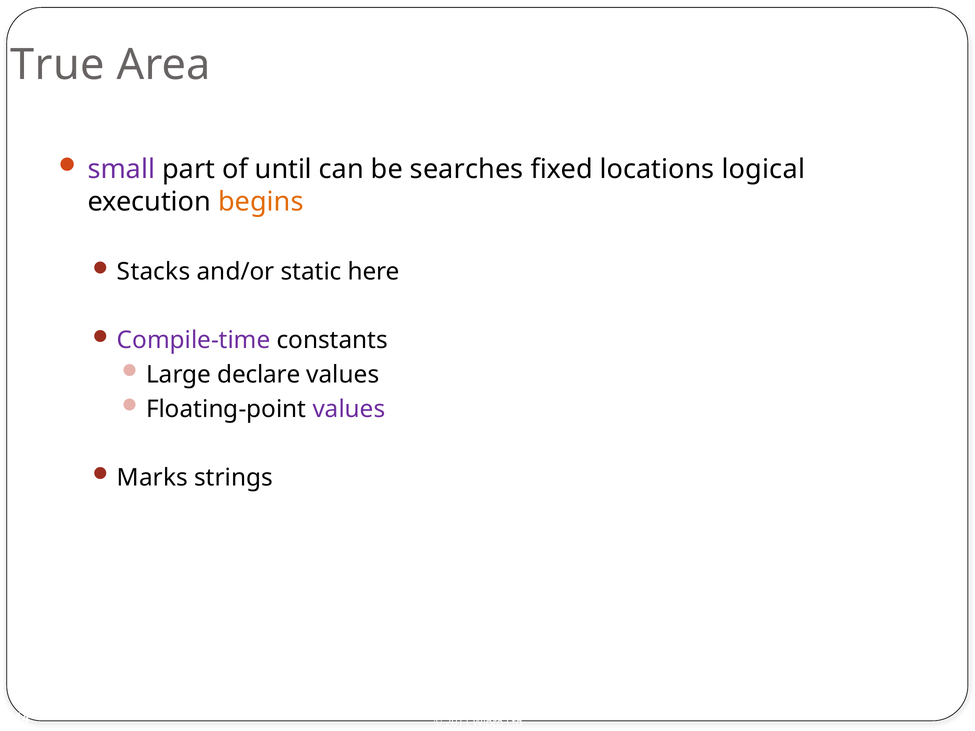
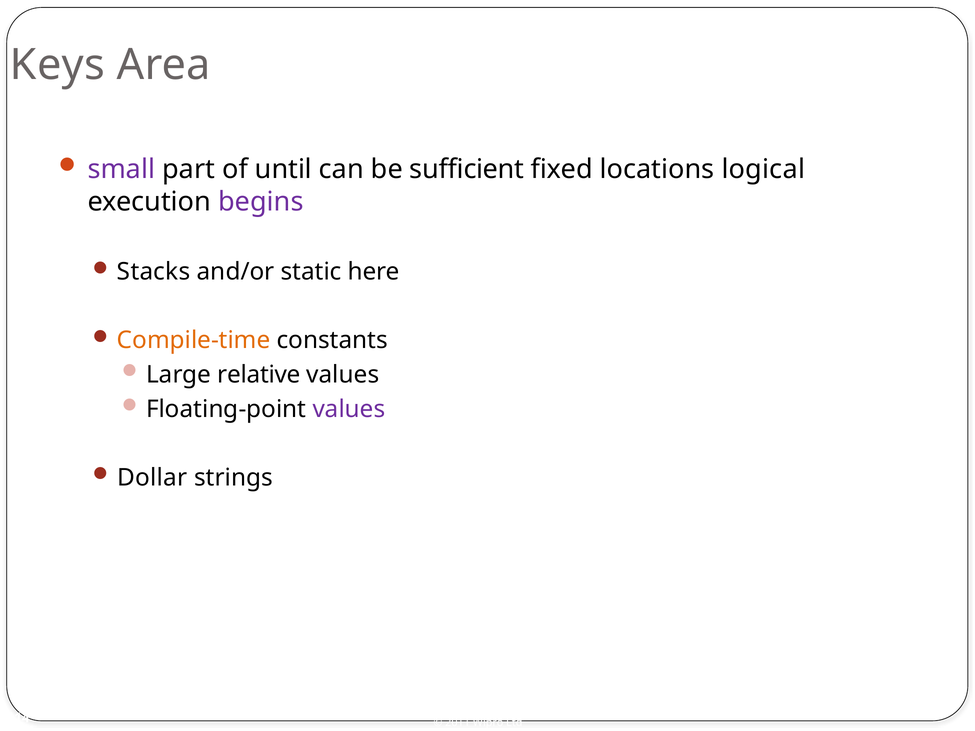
True: True -> Keys
searches: searches -> sufficient
begins colour: orange -> purple
Compile-time colour: purple -> orange
declare: declare -> relative
Marks: Marks -> Dollar
